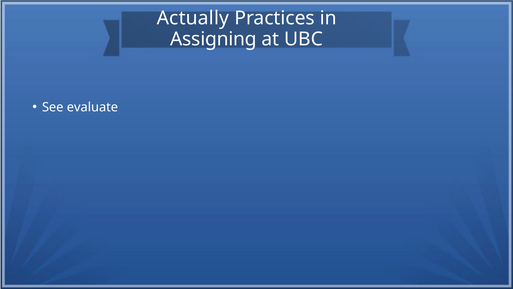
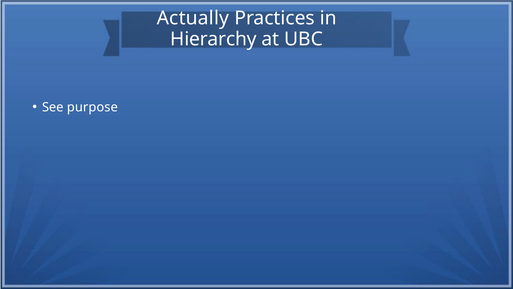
Assigning: Assigning -> Hierarchy
evaluate: evaluate -> purpose
